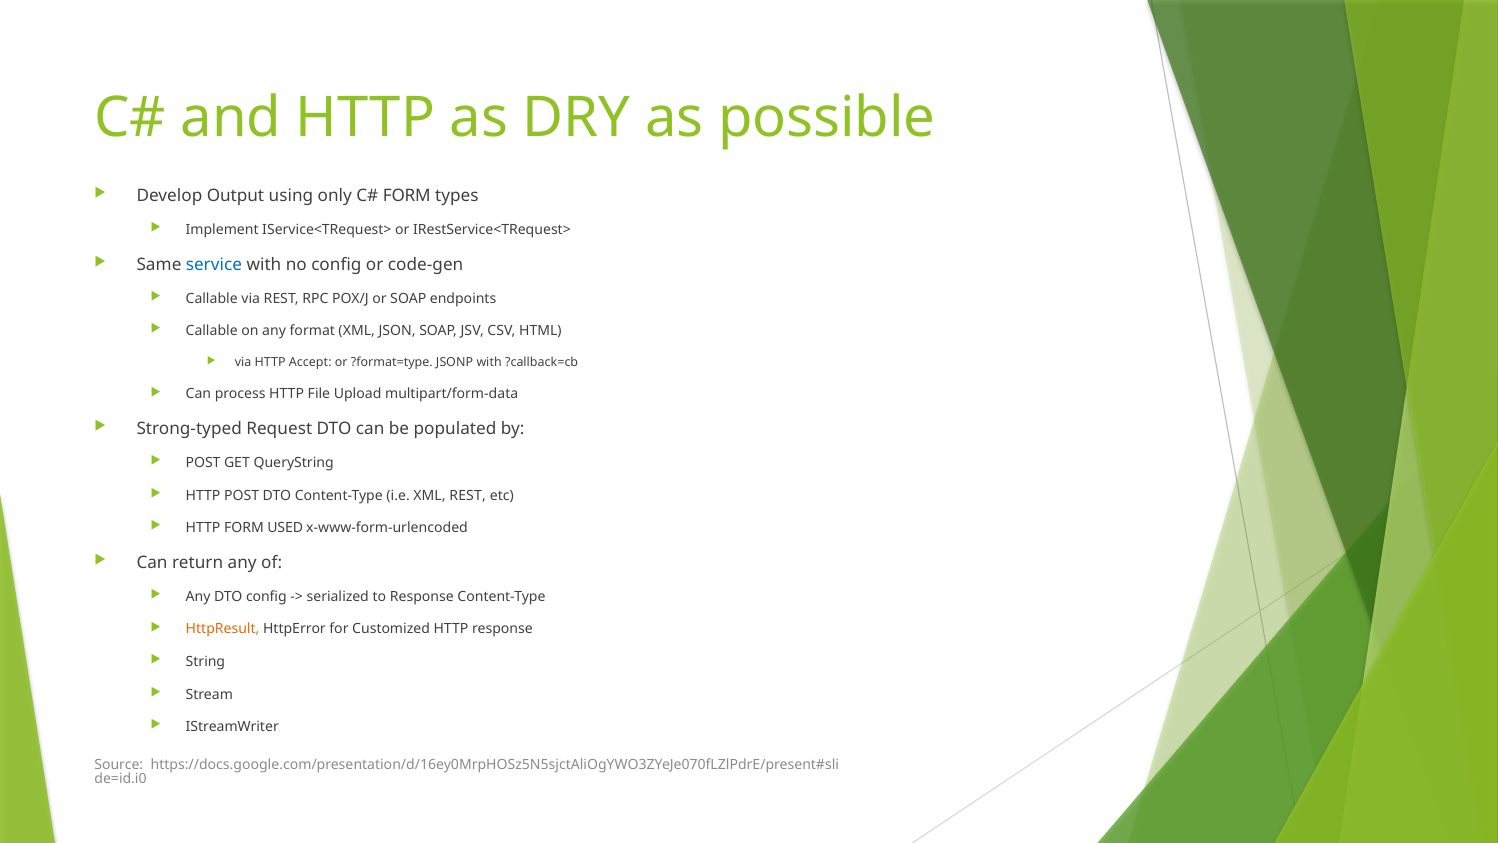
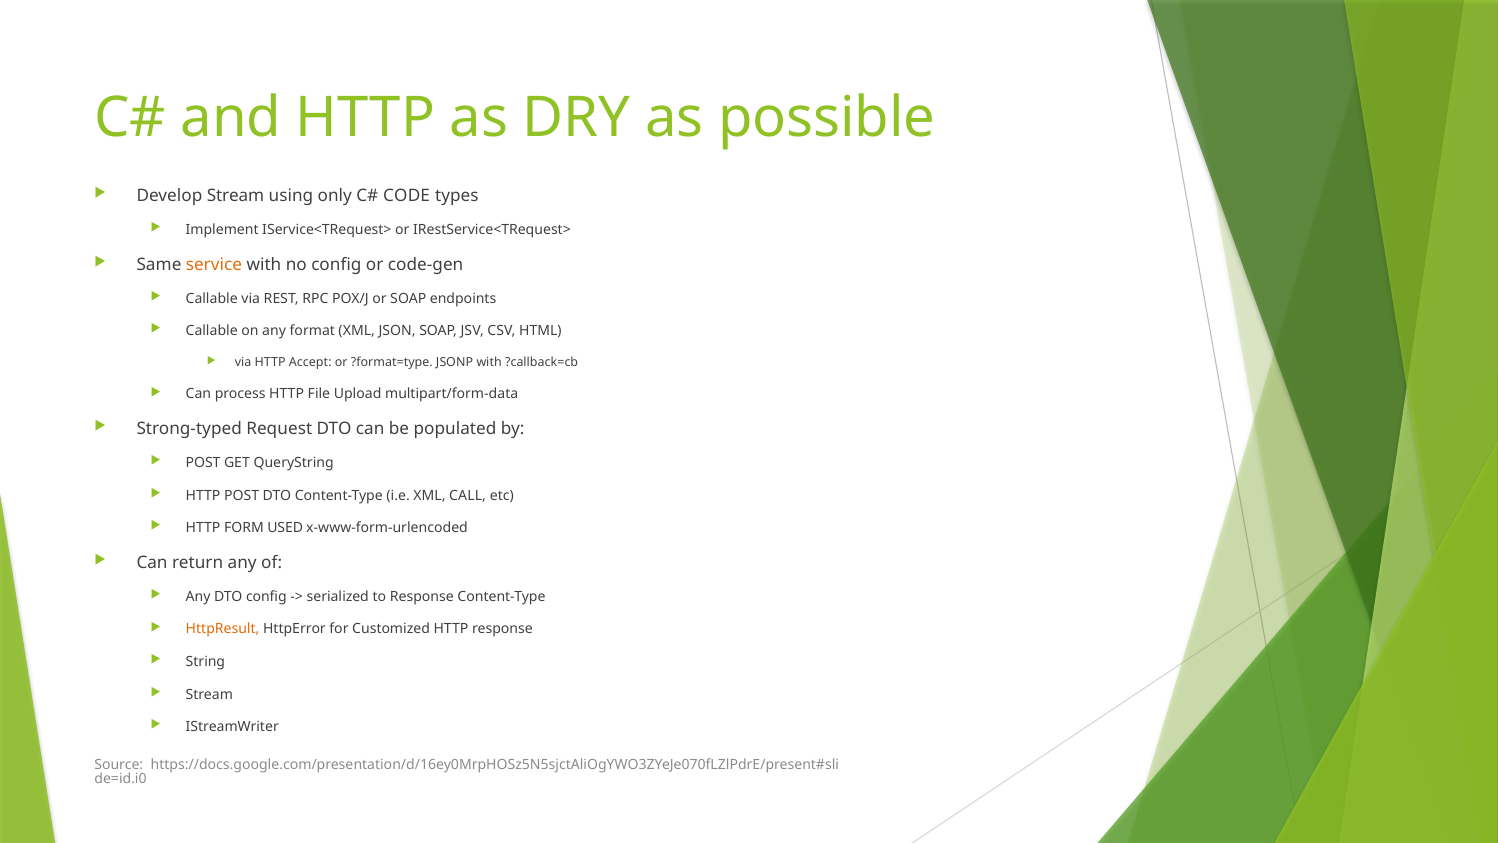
Develop Output: Output -> Stream
FORM at (407, 196): FORM -> CODE
service colour: blue -> orange
XML REST: REST -> CALL
